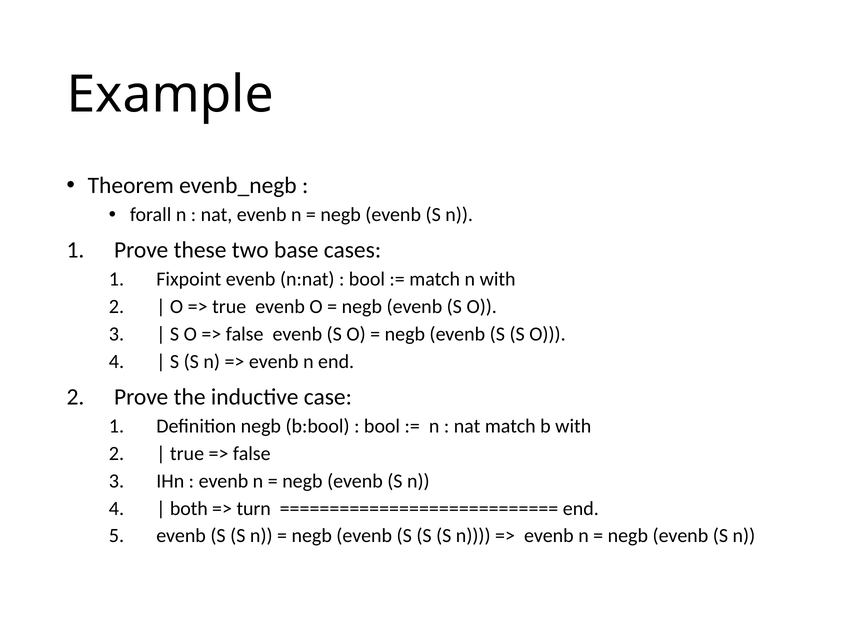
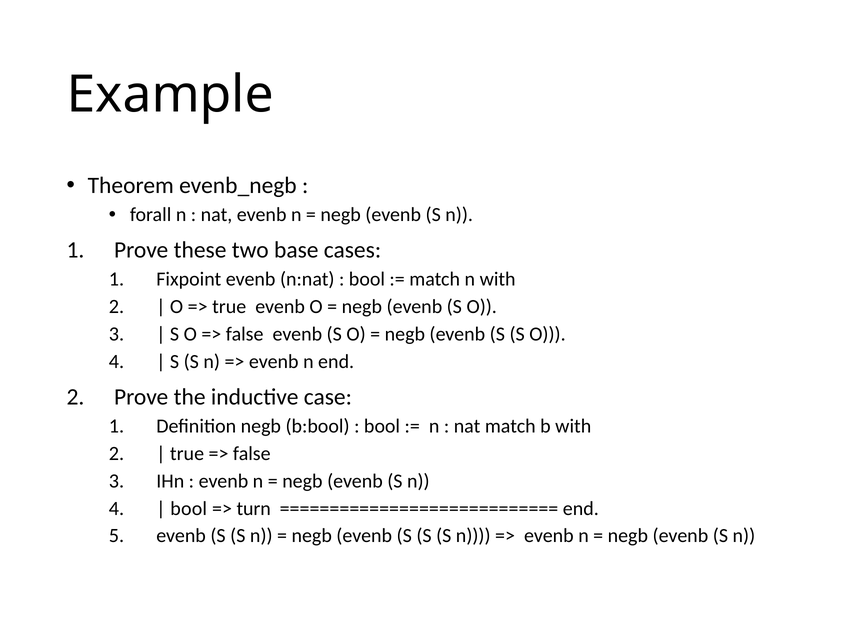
both at (189, 508): both -> bool
